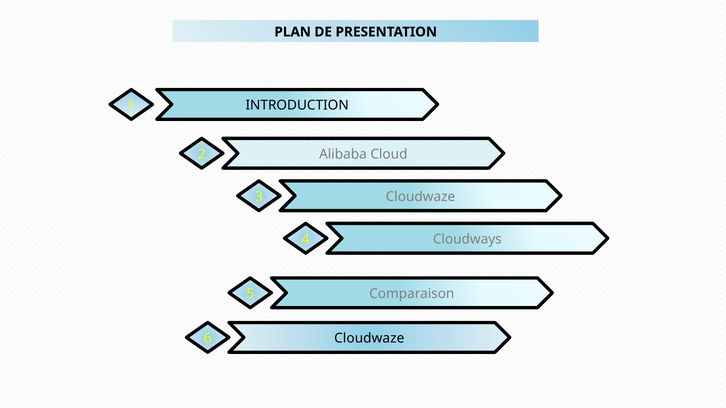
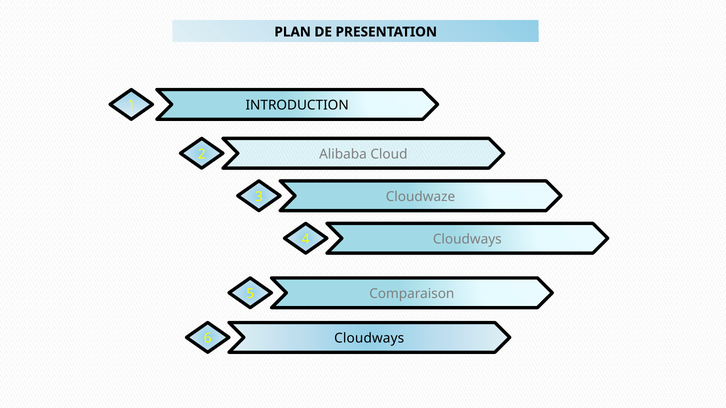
6 Cloudwaze: Cloudwaze -> Cloudways
